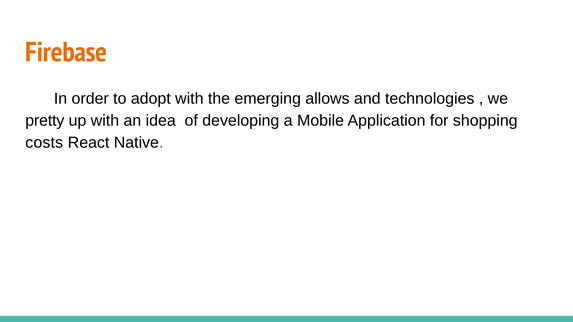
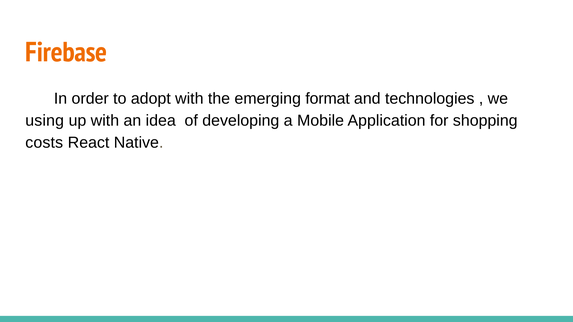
allows: allows -> format
pretty: pretty -> using
